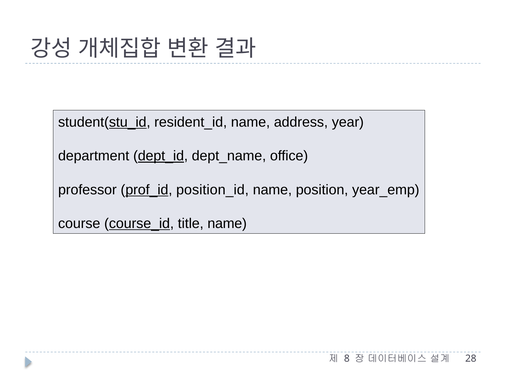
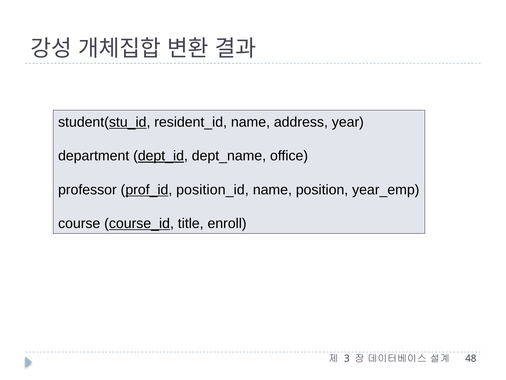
title name: name -> enroll
8: 8 -> 3
28: 28 -> 48
